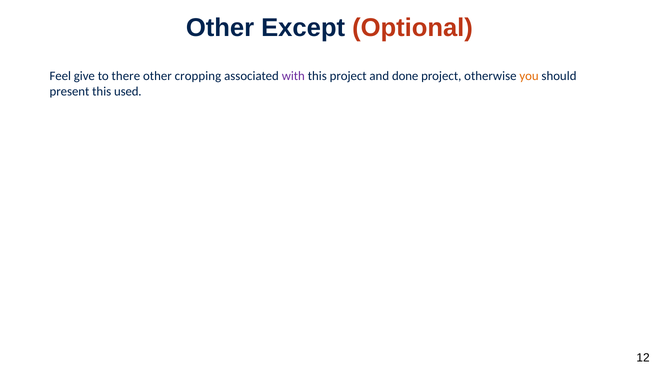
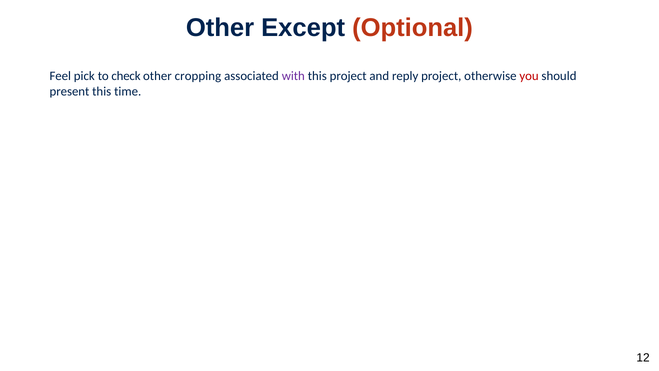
give: give -> pick
there: there -> check
done: done -> reply
you colour: orange -> red
used: used -> time
